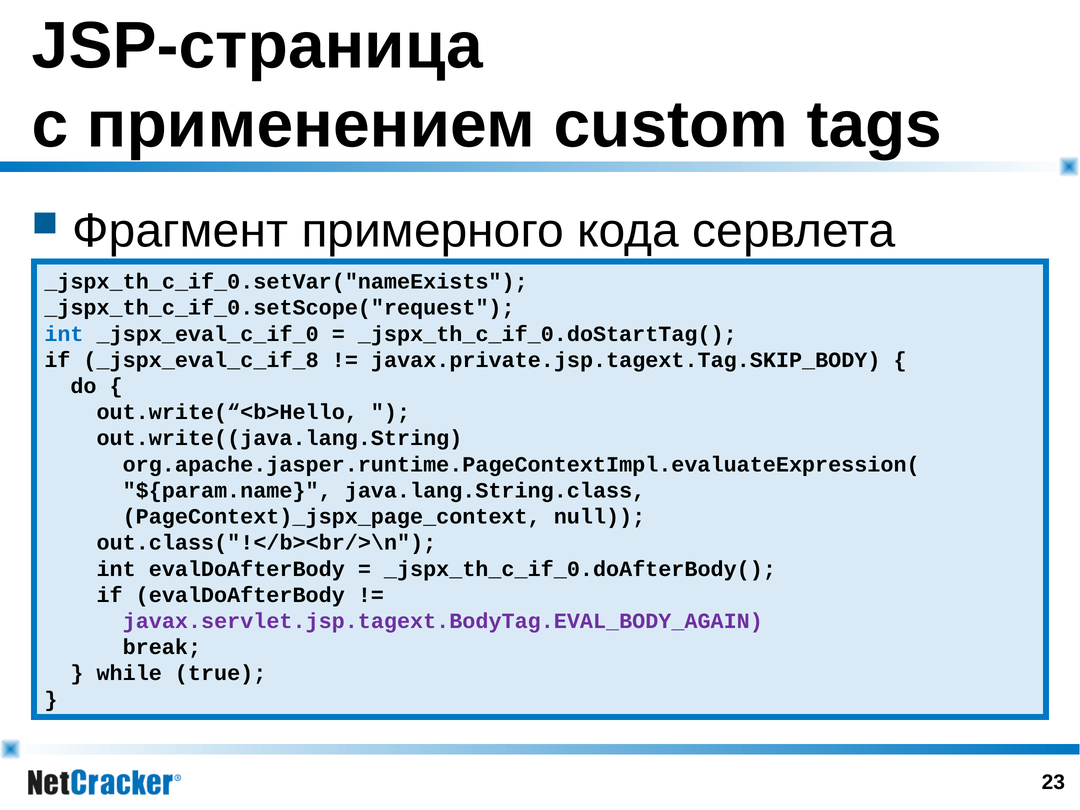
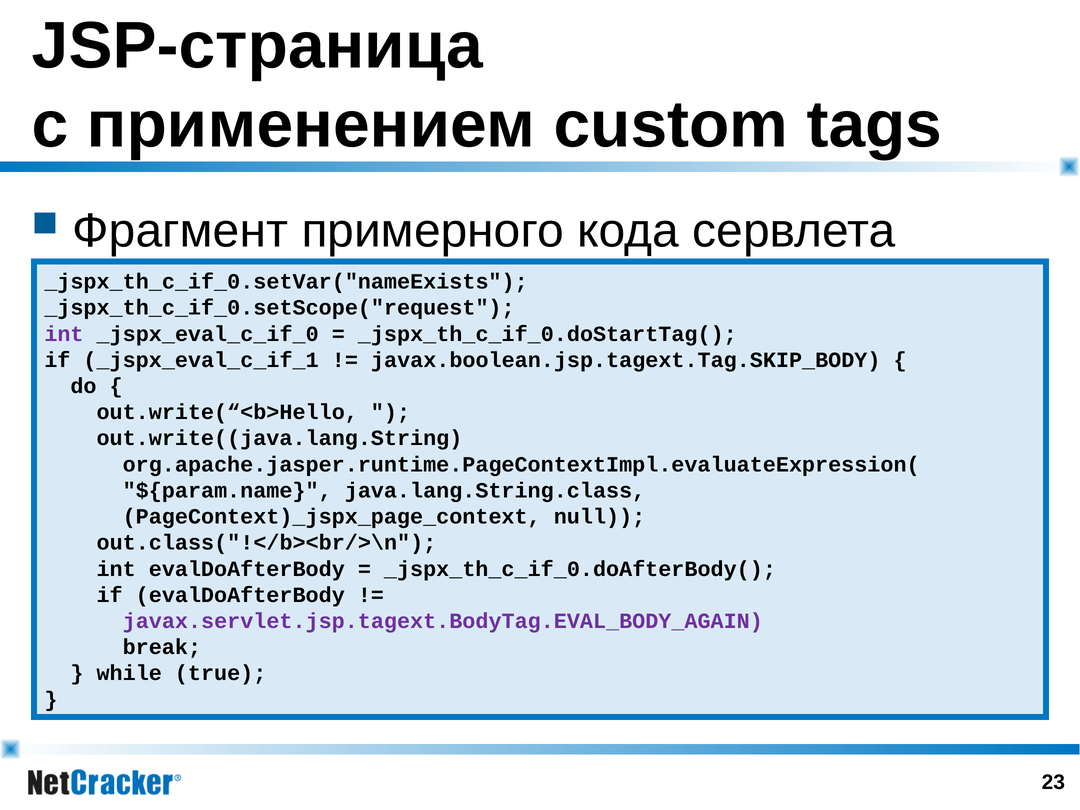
int at (64, 334) colour: blue -> purple
_jspx_eval_c_if_8: _jspx_eval_c_if_8 -> _jspx_eval_c_if_1
javax.private.jsp.tagext.Tag.SKIP_BODY: javax.private.jsp.tagext.Tag.SKIP_BODY -> javax.boolean.jsp.tagext.Tag.SKIP_BODY
